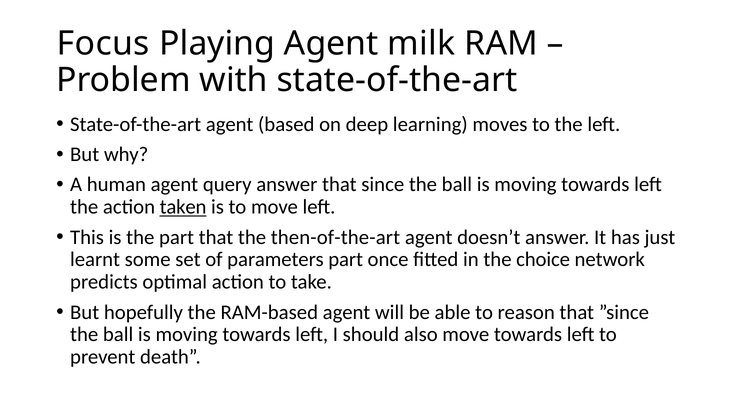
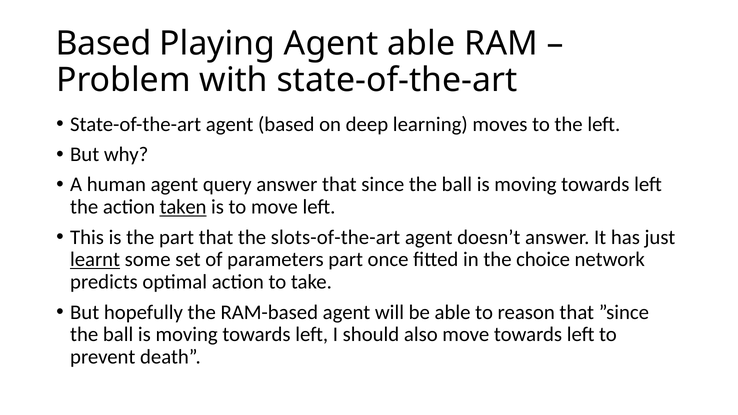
Focus at (103, 44): Focus -> Based
Agent milk: milk -> able
then-of-the-art: then-of-the-art -> slots-of-the-art
learnt underline: none -> present
